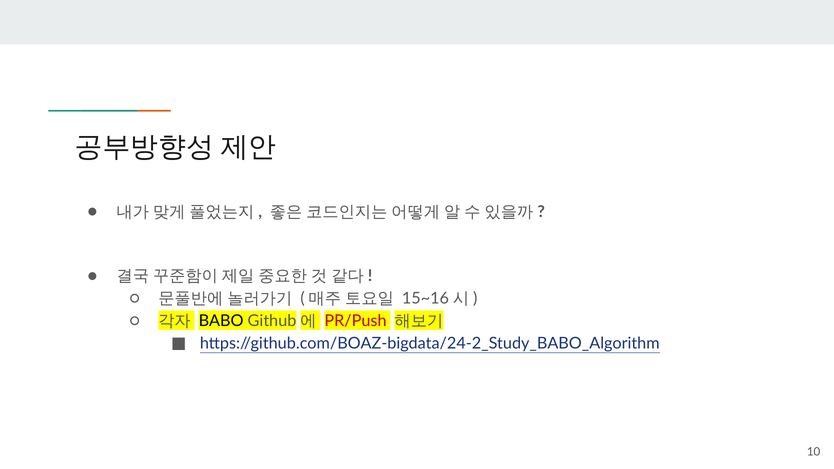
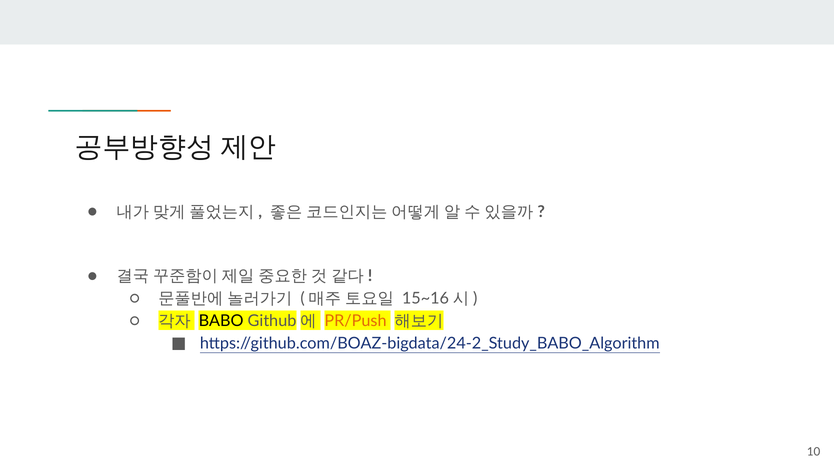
PR/Push colour: red -> orange
